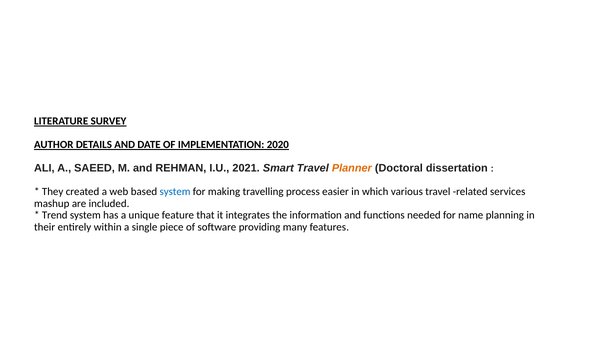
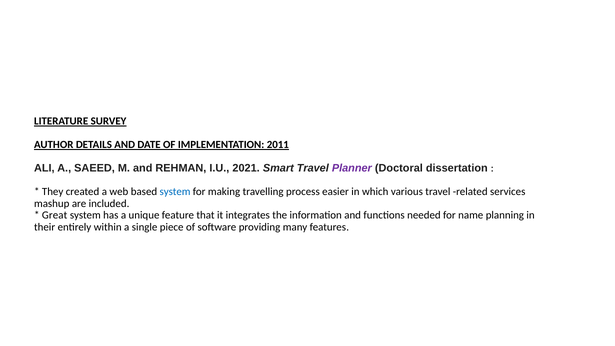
2020: 2020 -> 2011
Planner colour: orange -> purple
Trend: Trend -> Great
